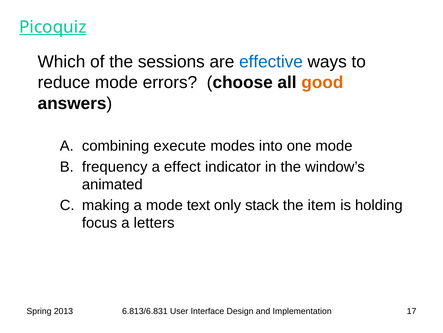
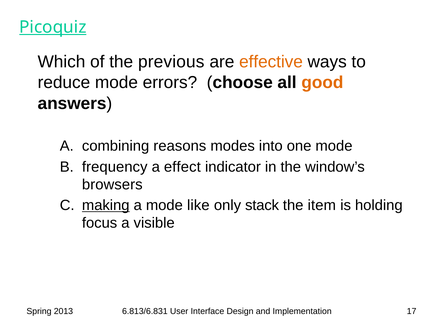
sessions: sessions -> previous
effective colour: blue -> orange
execute: execute -> reasons
animated: animated -> browsers
making underline: none -> present
text: text -> like
letters: letters -> visible
